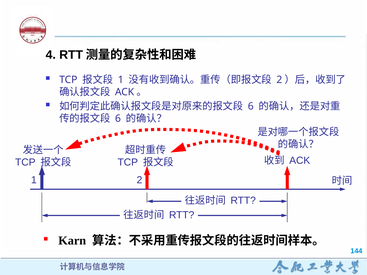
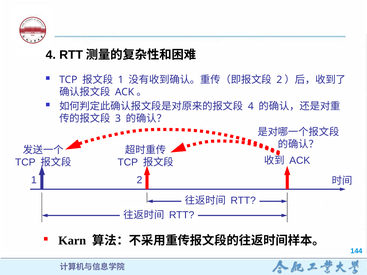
6 at (251, 106): 6 -> 4
6 at (118, 119): 6 -> 3
